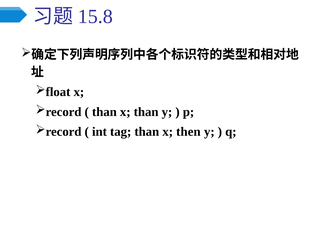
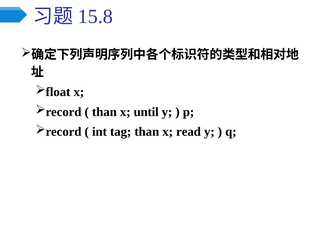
x than: than -> until
then: then -> read
